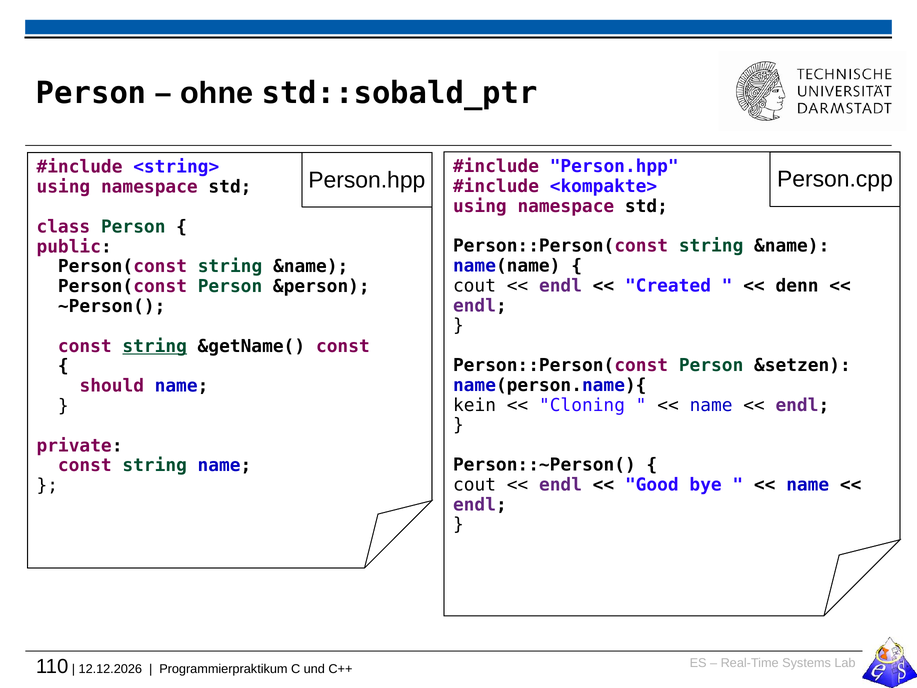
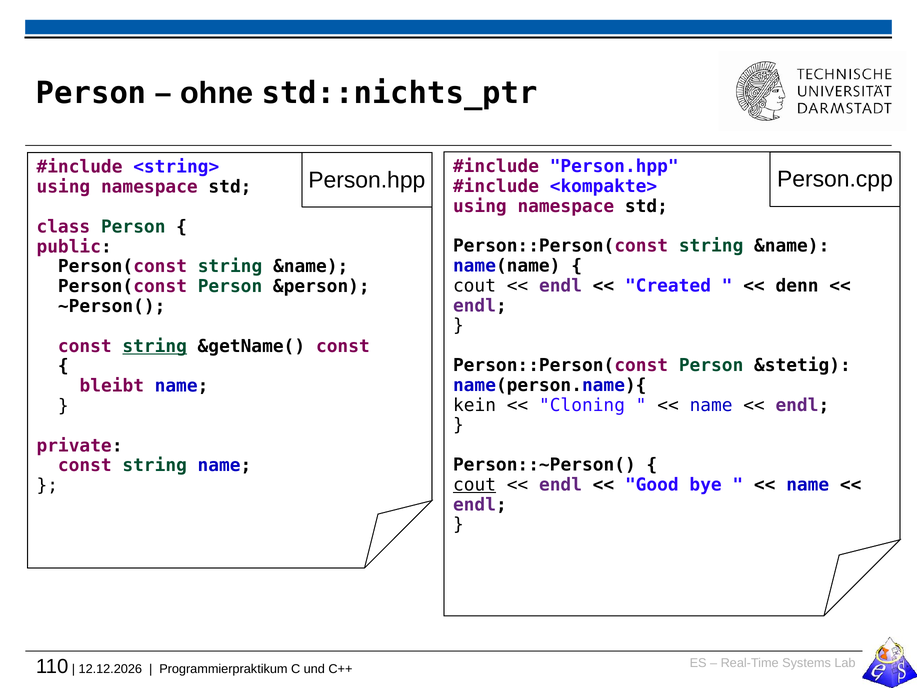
std::sobald_ptr: std::sobald_ptr -> std::nichts_ptr
&setzen: &setzen -> &stetig
should: should -> bleibt
cout at (475, 485) underline: none -> present
